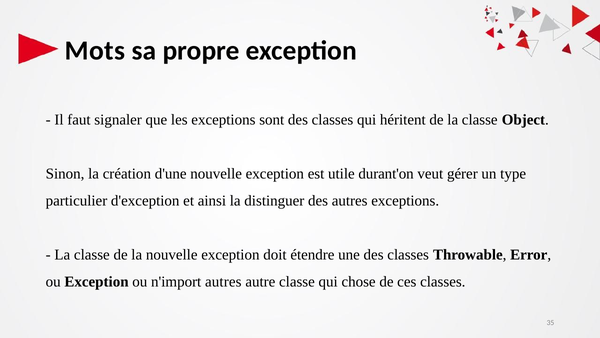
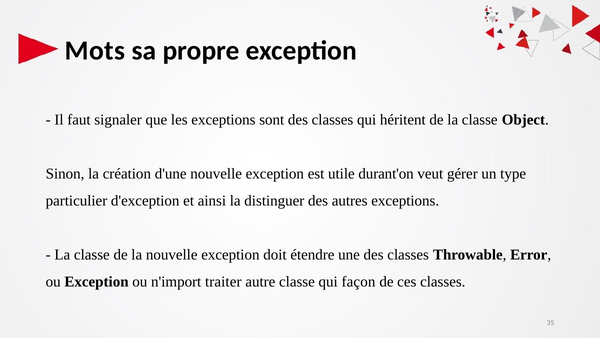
n'import autres: autres -> traiter
chose: chose -> façon
